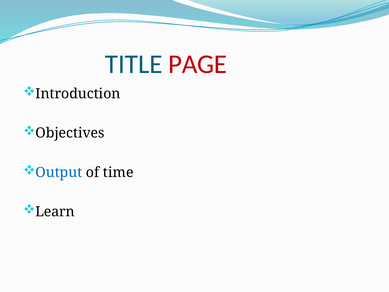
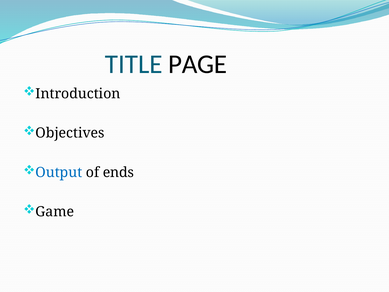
PAGE colour: red -> black
time: time -> ends
Learn: Learn -> Game
